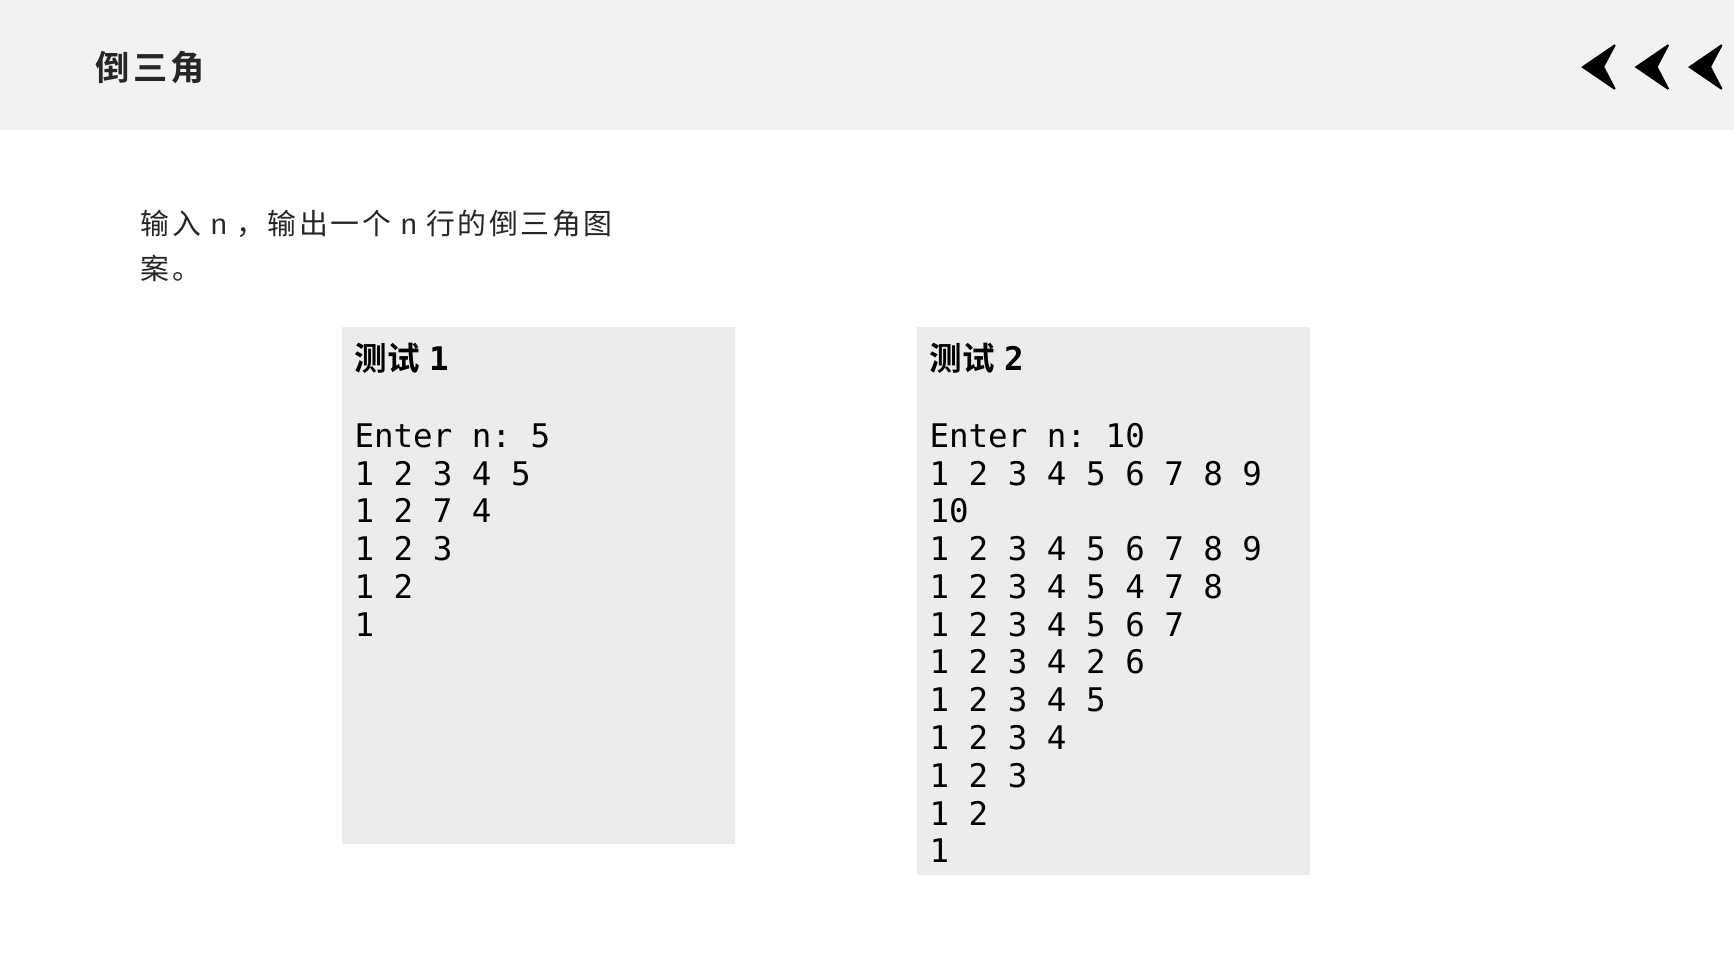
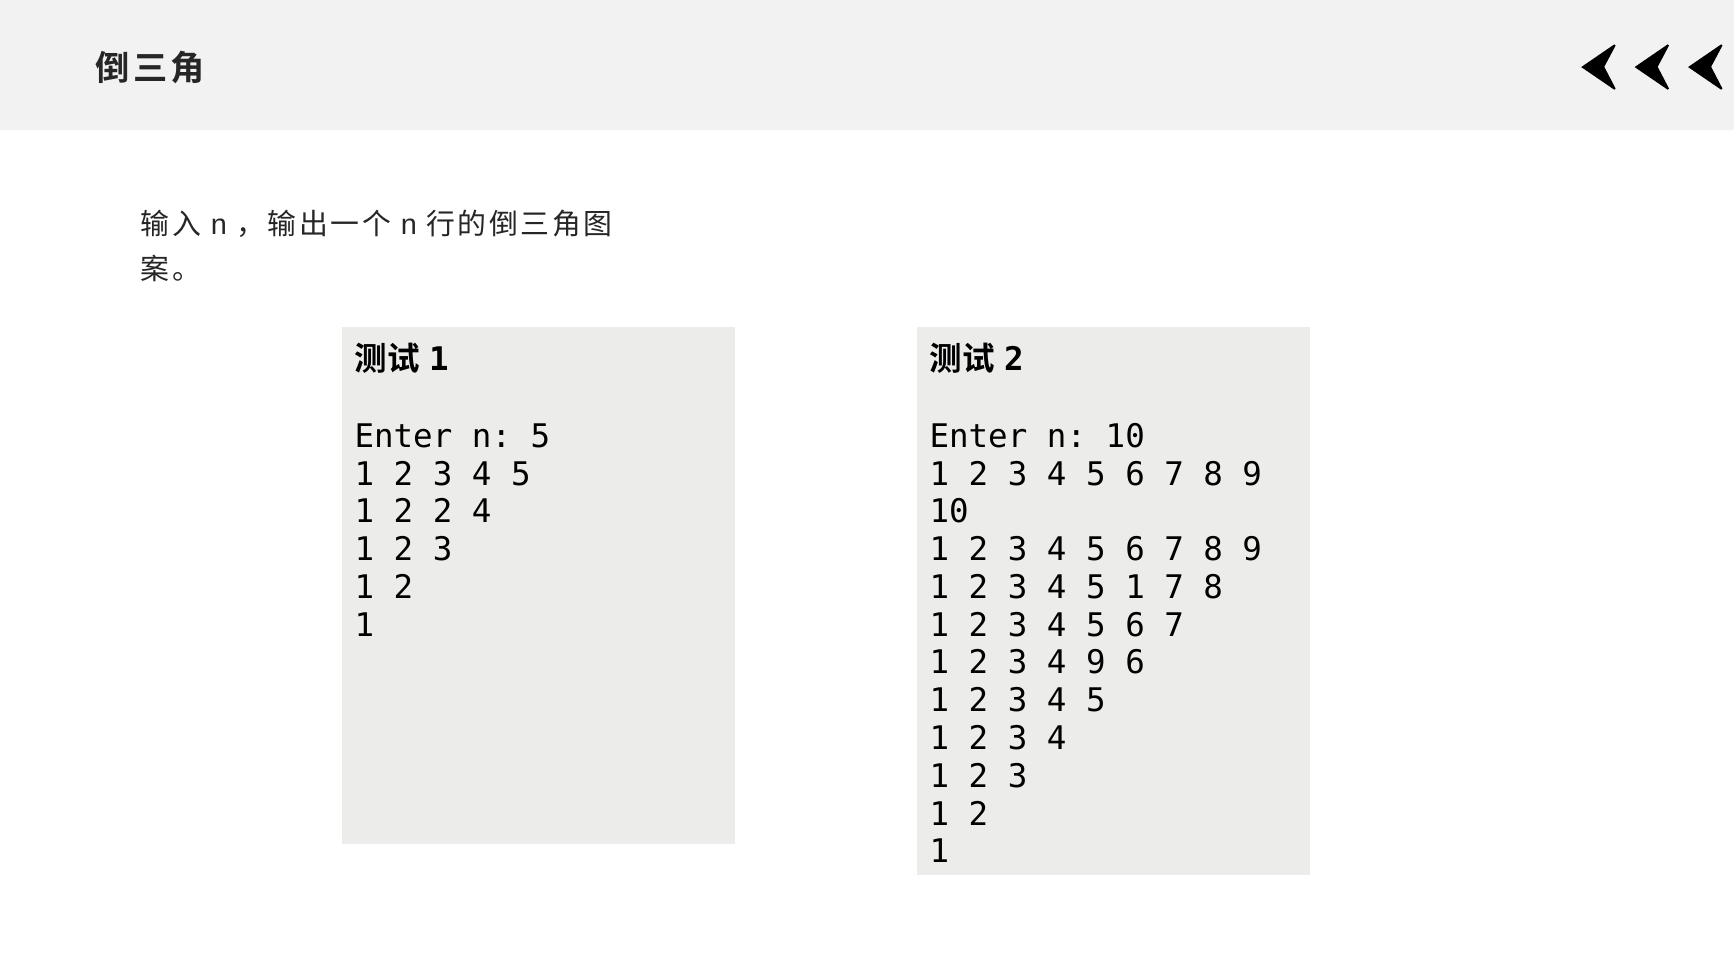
2 7: 7 -> 2
4 at (1135, 587): 4 -> 1
4 2: 2 -> 9
